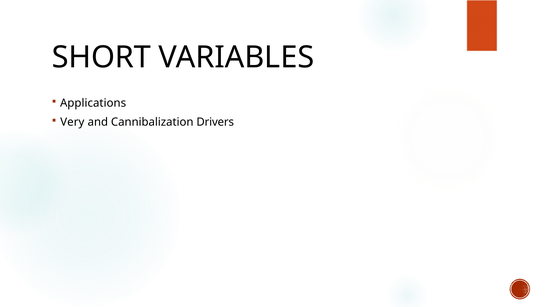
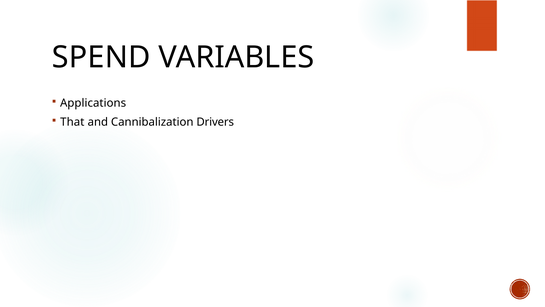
SHORT: SHORT -> SPEND
Very: Very -> That
